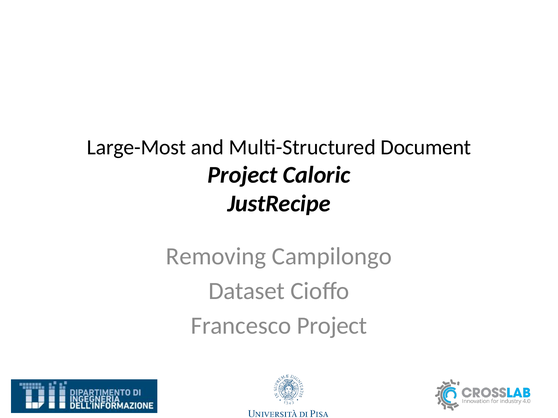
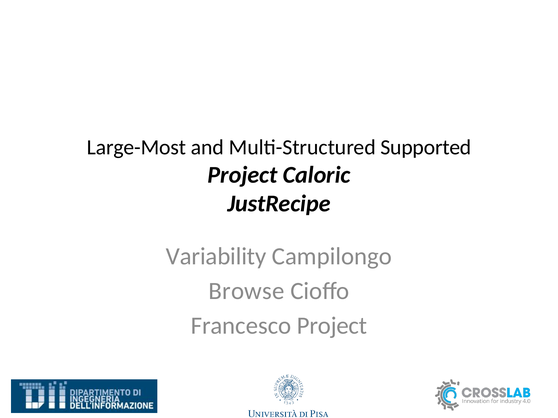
Document: Document -> Supported
Removing: Removing -> Variability
Dataset: Dataset -> Browse
